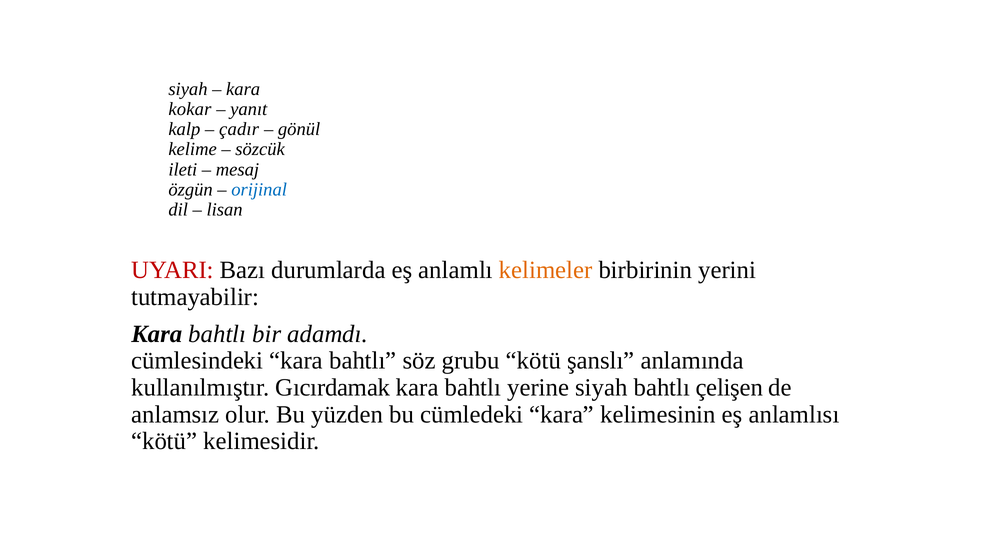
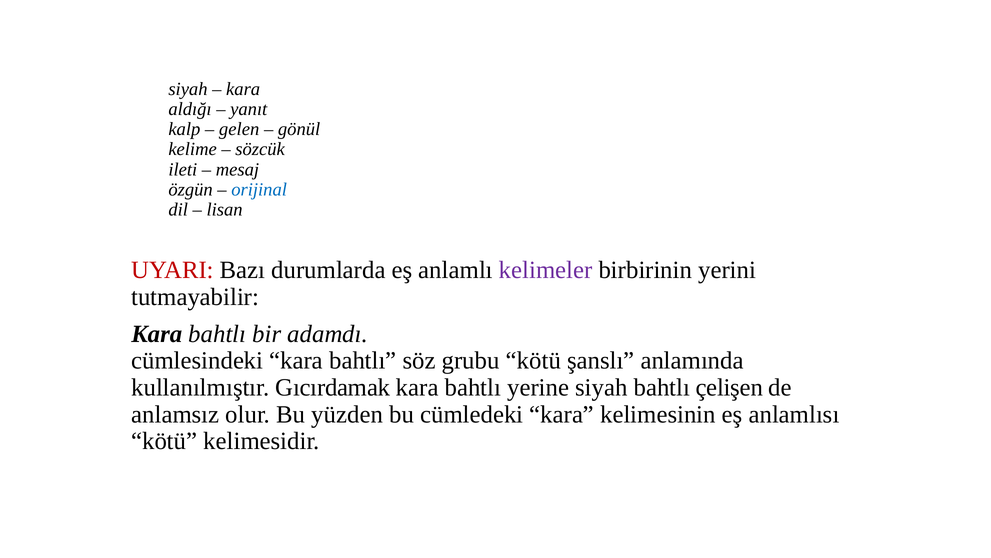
kokar: kokar -> aldığı
çadır: çadır -> gelen
kelimeler colour: orange -> purple
